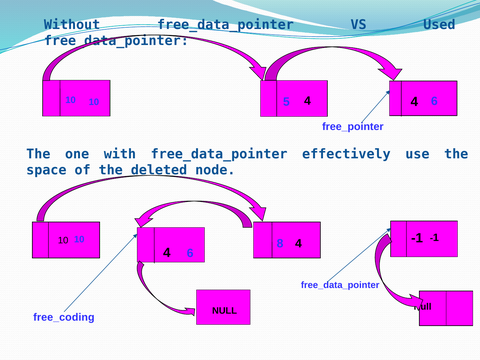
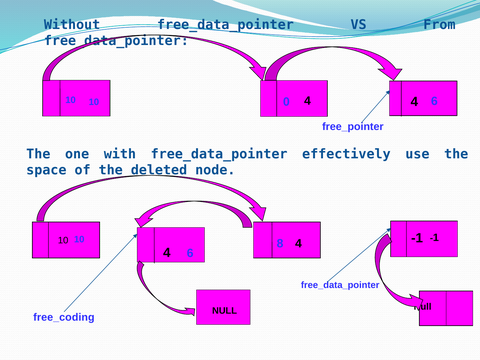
Used: Used -> From
5: 5 -> 0
